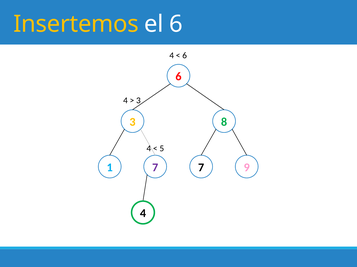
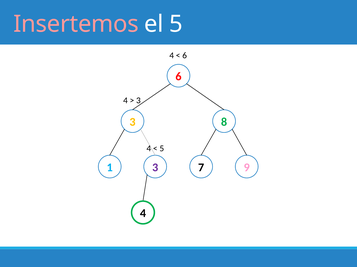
Insertemos colour: yellow -> pink
el 6: 6 -> 5
1 7: 7 -> 3
